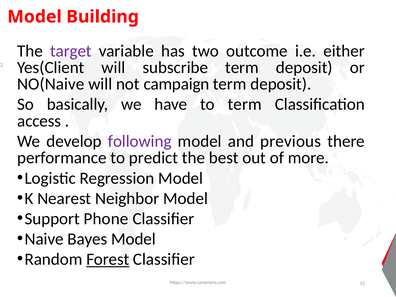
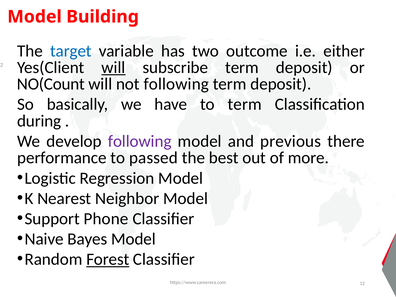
target colour: purple -> blue
will at (113, 67) underline: none -> present
NO(Naive: NO(Naive -> NO(Count
not campaign: campaign -> following
access: access -> during
predict: predict -> passed
